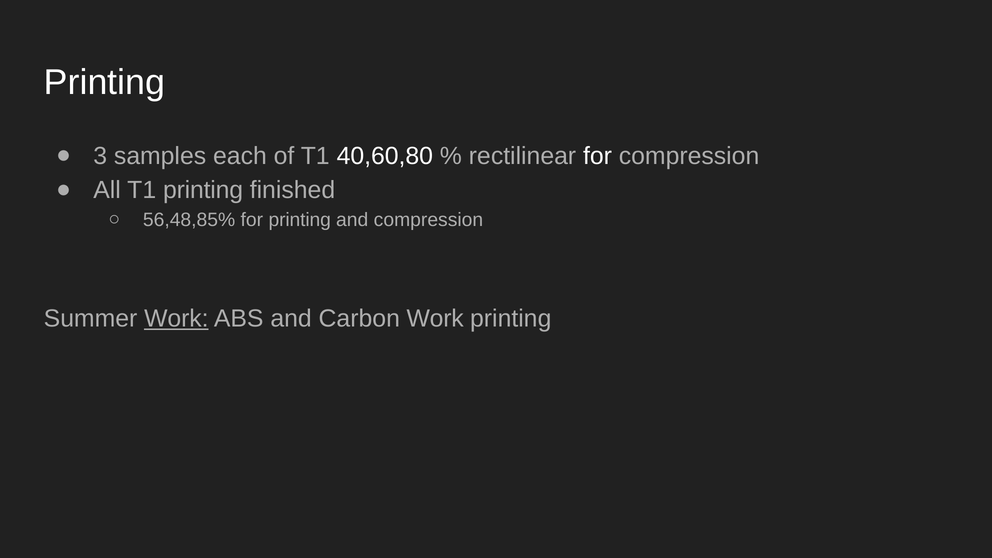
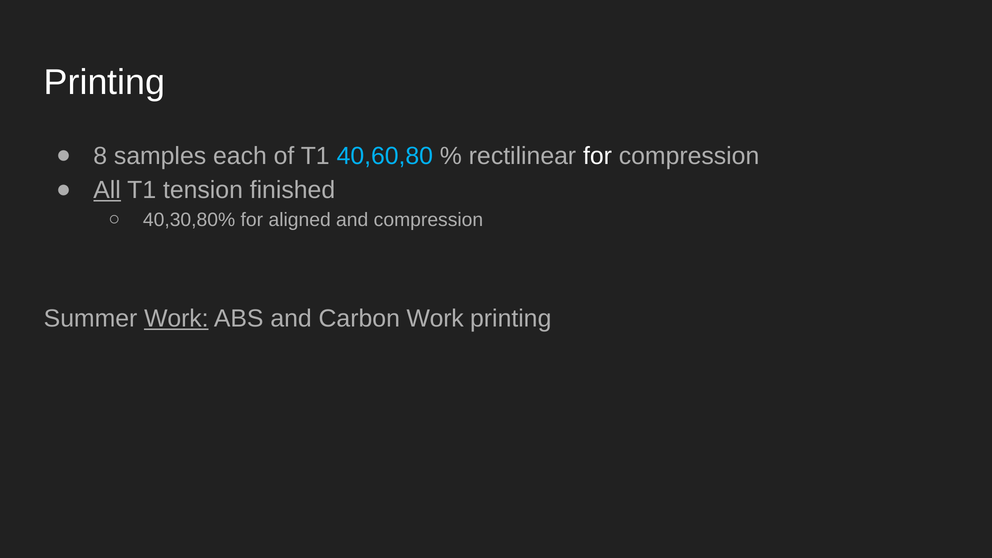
3: 3 -> 8
40,60,80 colour: white -> light blue
All underline: none -> present
T1 printing: printing -> tension
56,48,85%: 56,48,85% -> 40,30,80%
for printing: printing -> aligned
